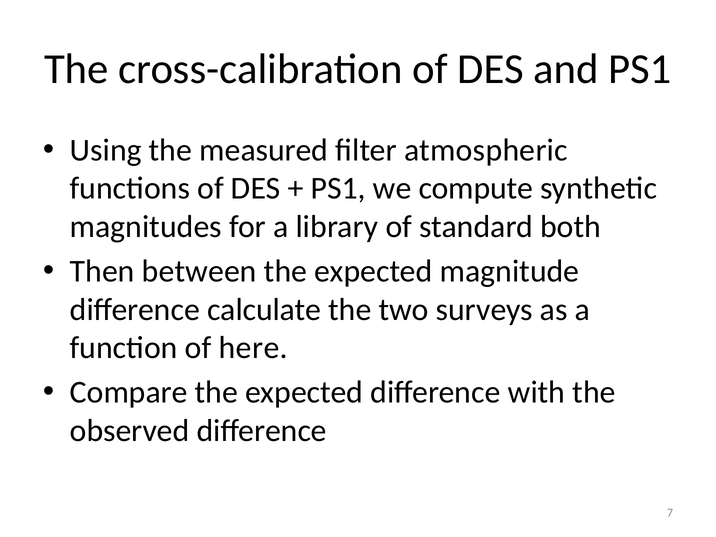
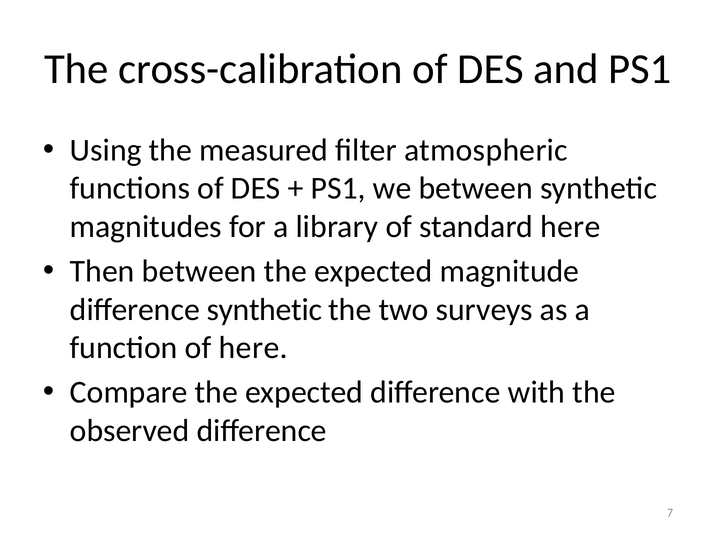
we compute: compute -> between
standard both: both -> here
difference calculate: calculate -> synthetic
